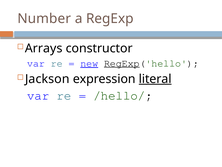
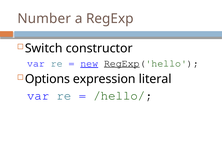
Arrays: Arrays -> Switch
Jackson: Jackson -> Options
literal underline: present -> none
